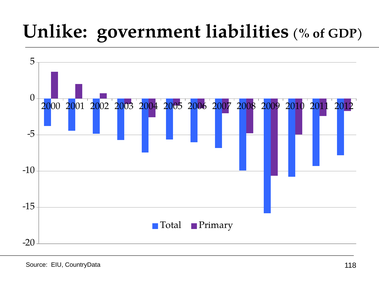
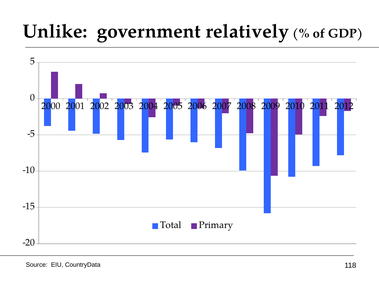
liabilities: liabilities -> relatively
